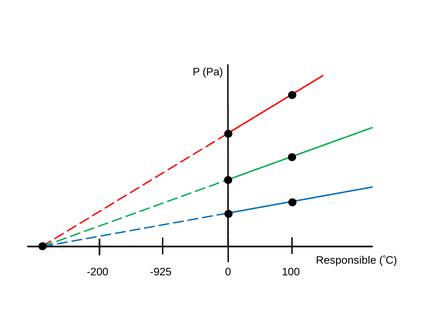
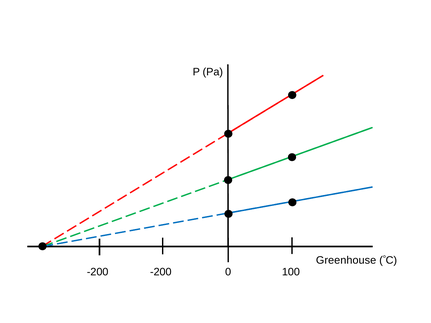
Responsible: Responsible -> Greenhouse
-925 at (161, 272): -925 -> -200
